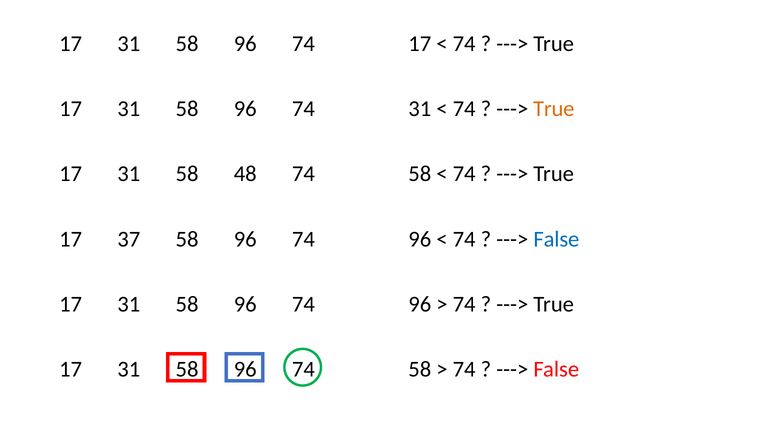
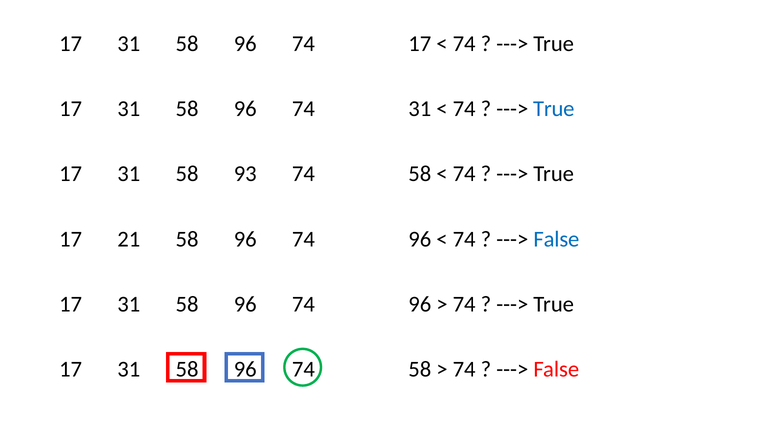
True at (554, 109) colour: orange -> blue
48: 48 -> 93
37: 37 -> 21
